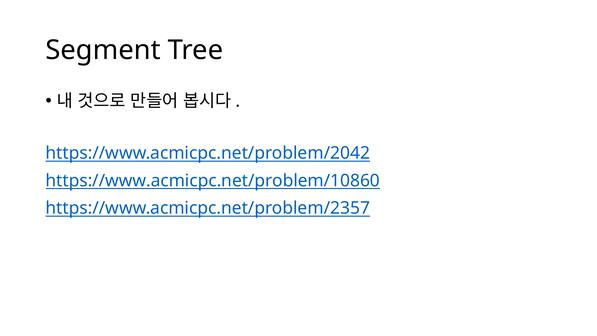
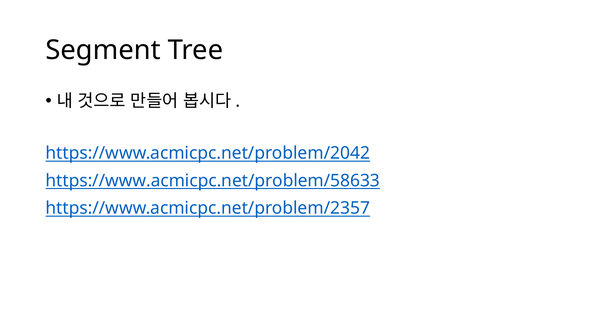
https://www.acmicpc.net/problem/10860: https://www.acmicpc.net/problem/10860 -> https://www.acmicpc.net/problem/58633
